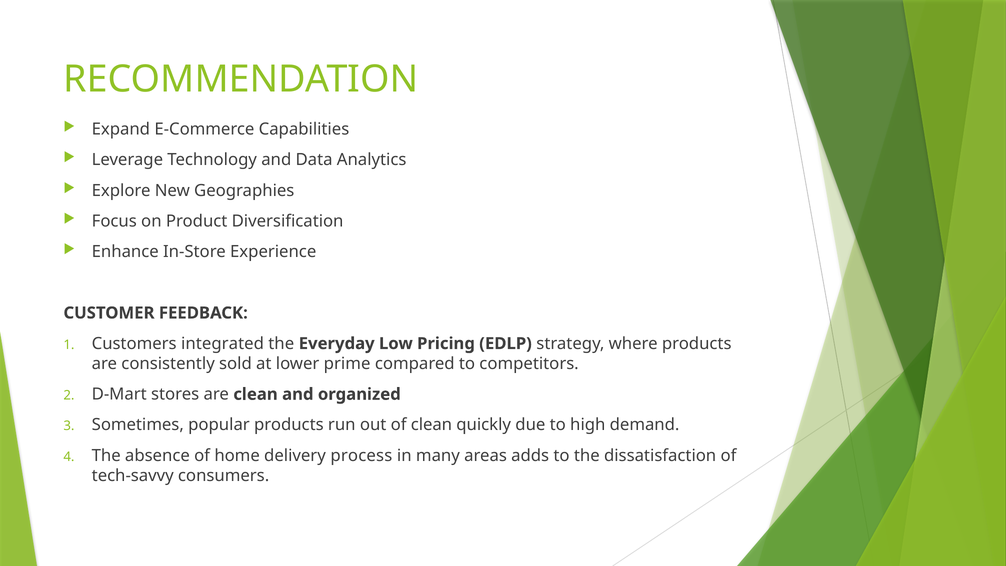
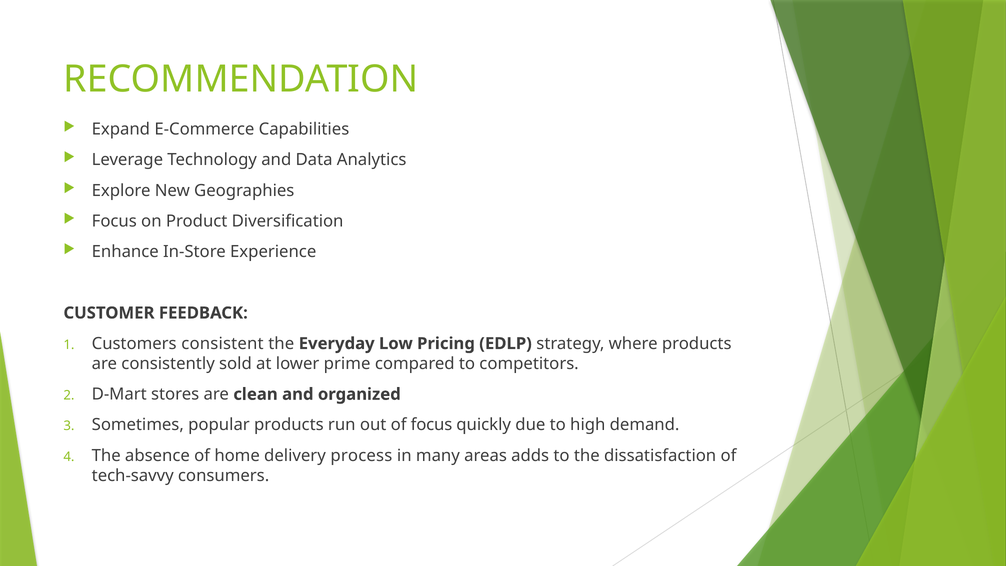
integrated: integrated -> consistent
of clean: clean -> focus
